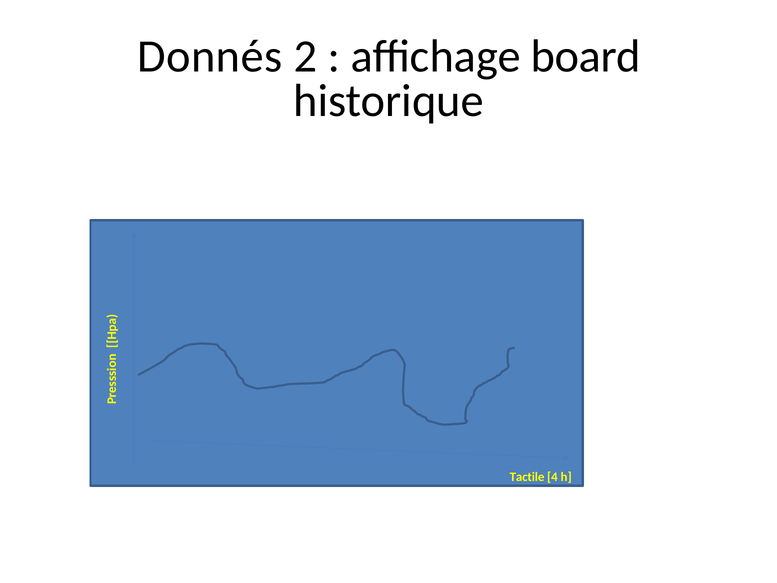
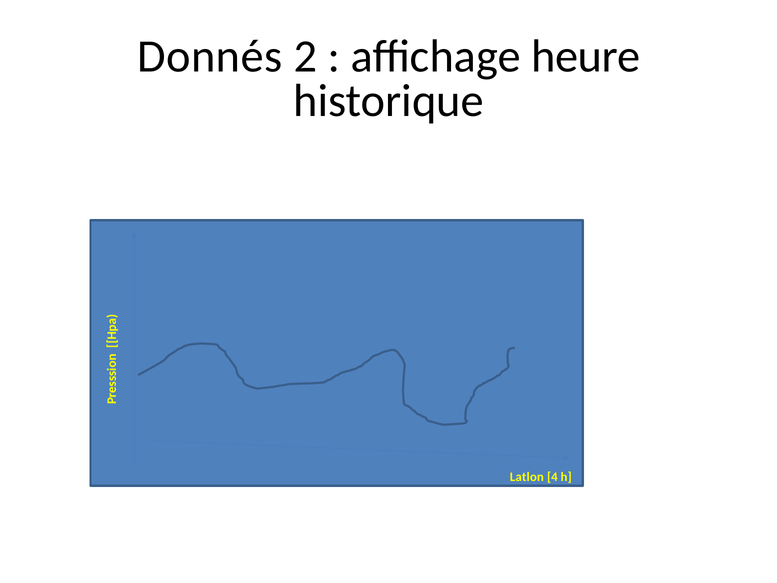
board: board -> heure
Tactile: Tactile -> Latlon
